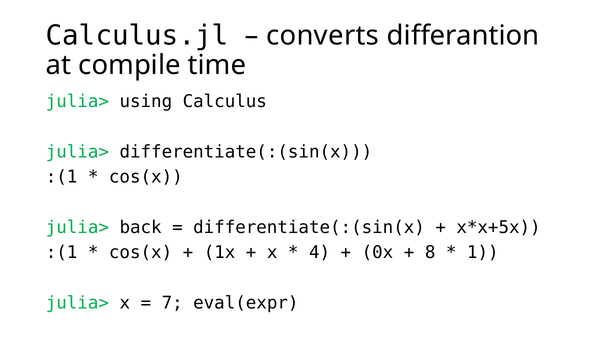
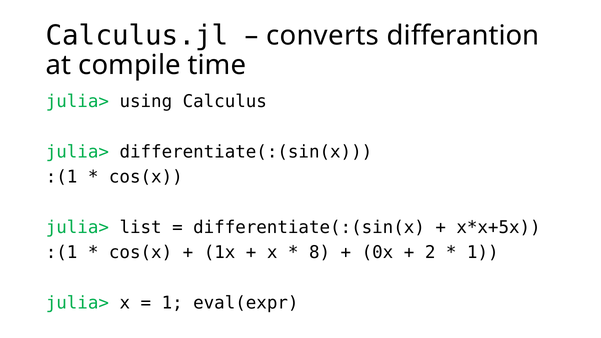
back: back -> list
4: 4 -> 8
8: 8 -> 2
7 at (172, 303): 7 -> 1
